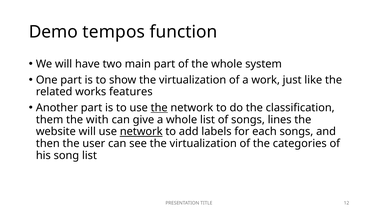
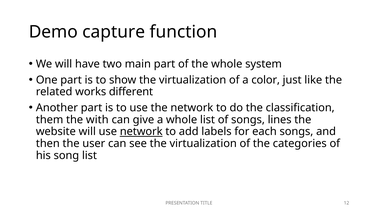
tempos: tempos -> capture
work: work -> color
features: features -> different
the at (159, 108) underline: present -> none
